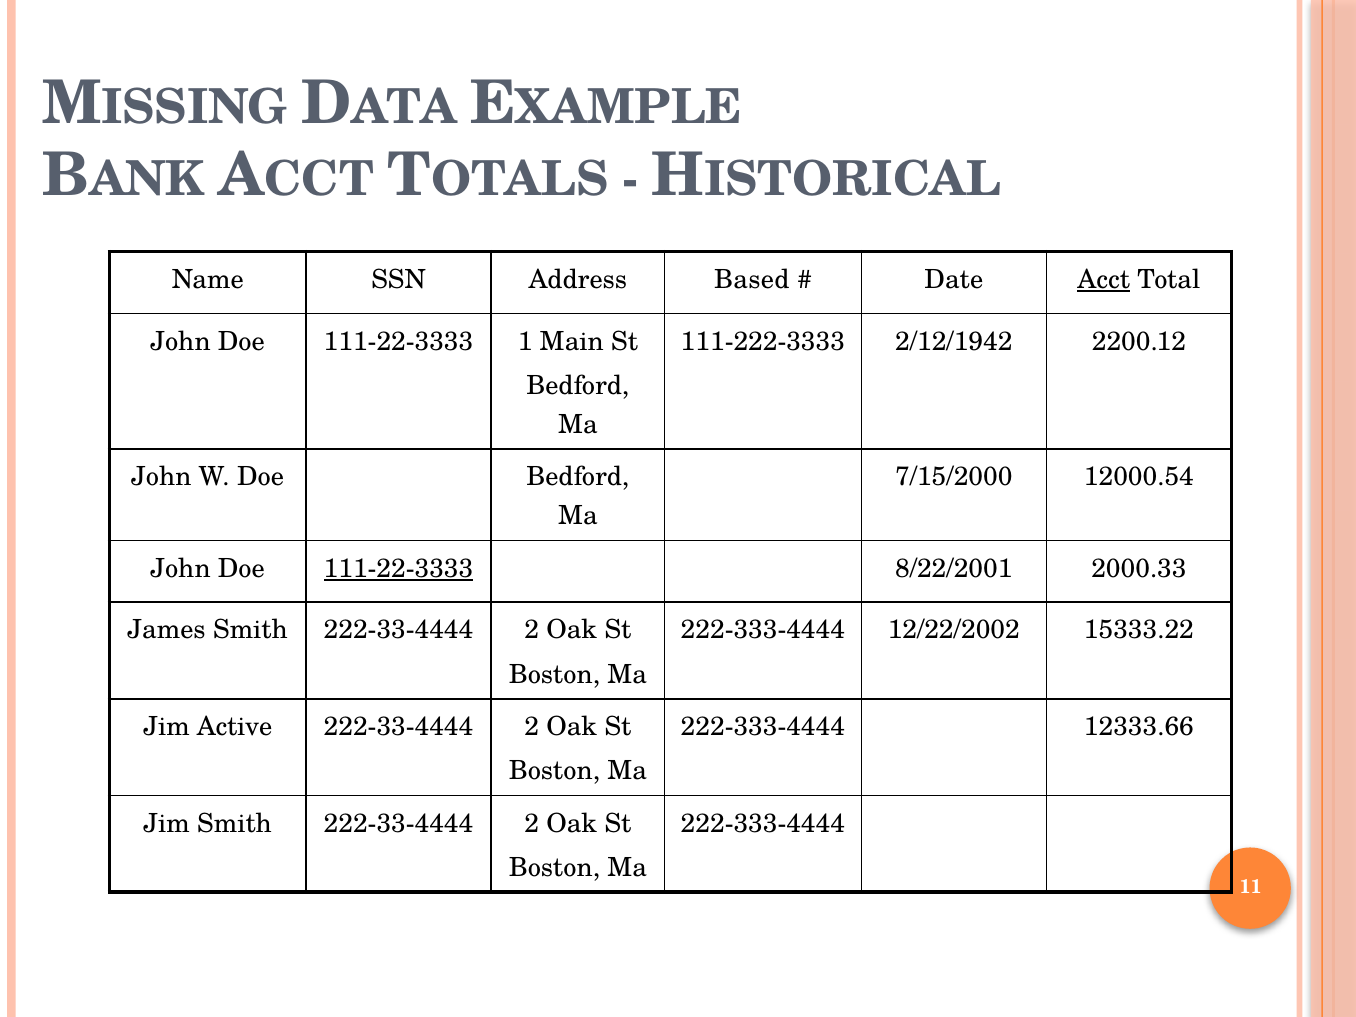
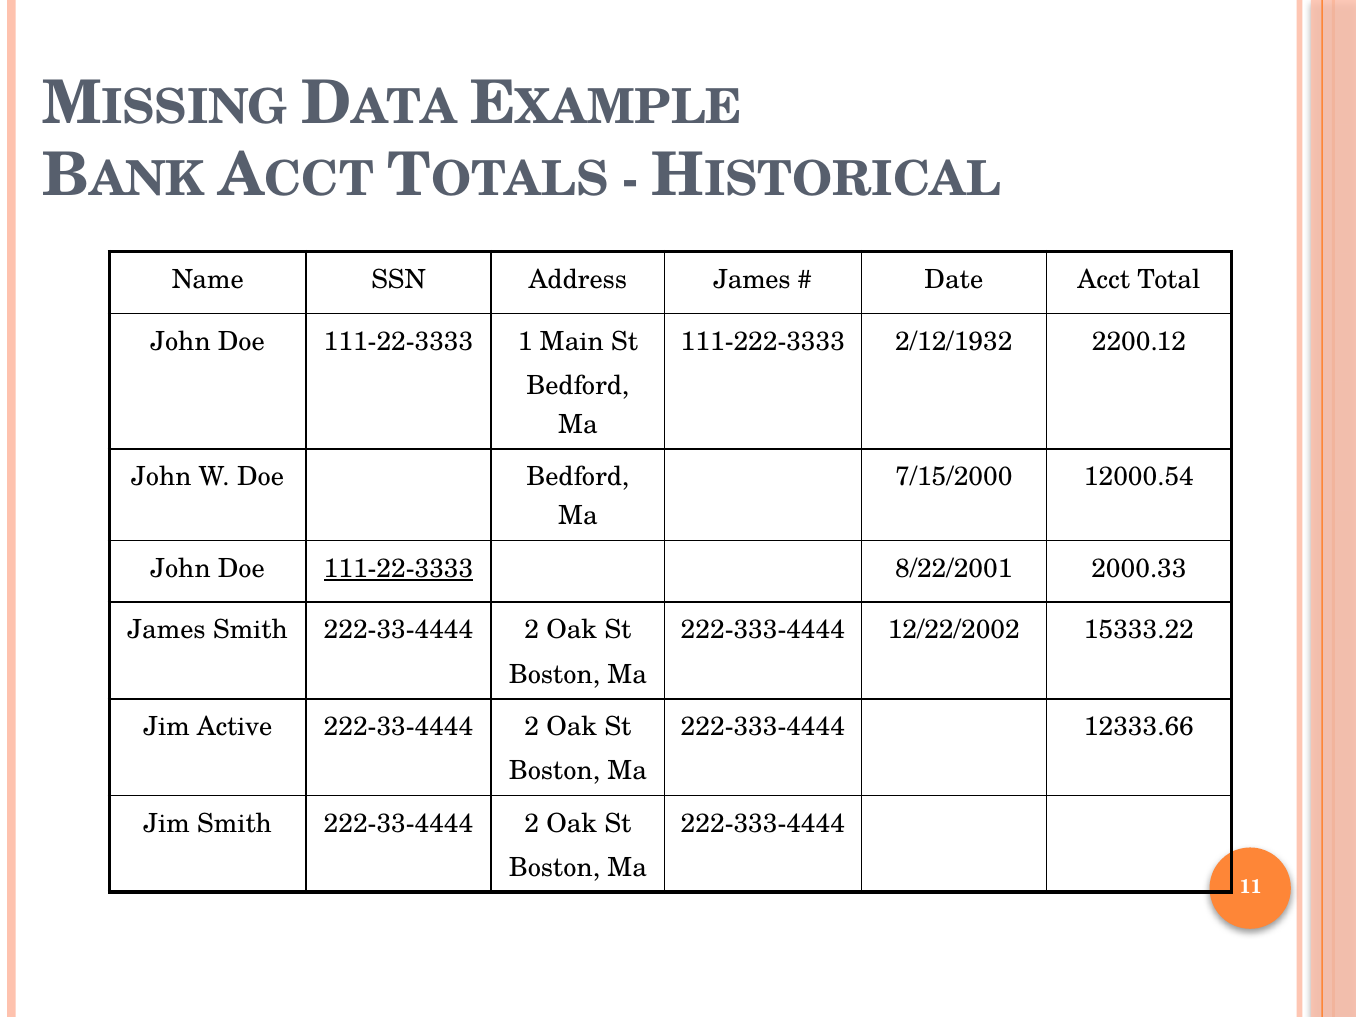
Address Based: Based -> James
Acct underline: present -> none
2/12/1942: 2/12/1942 -> 2/12/1932
